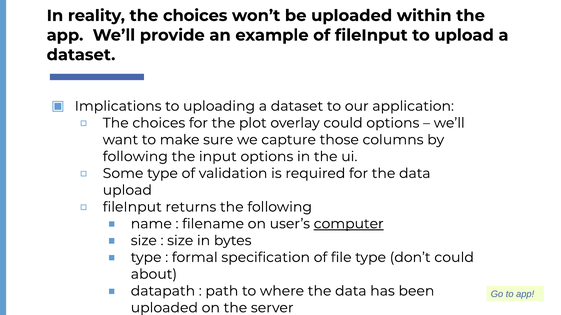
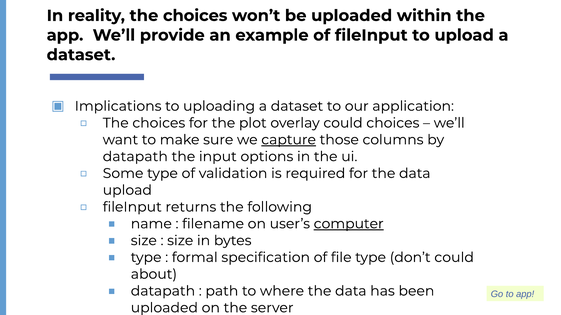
could options: options -> choices
capture underline: none -> present
following at (135, 157): following -> datapath
